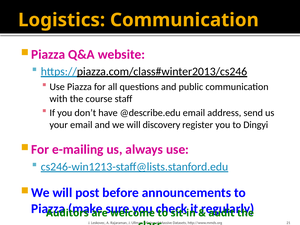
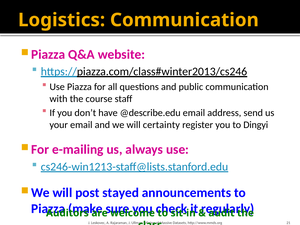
discovery: discovery -> certainty
before: before -> stayed
